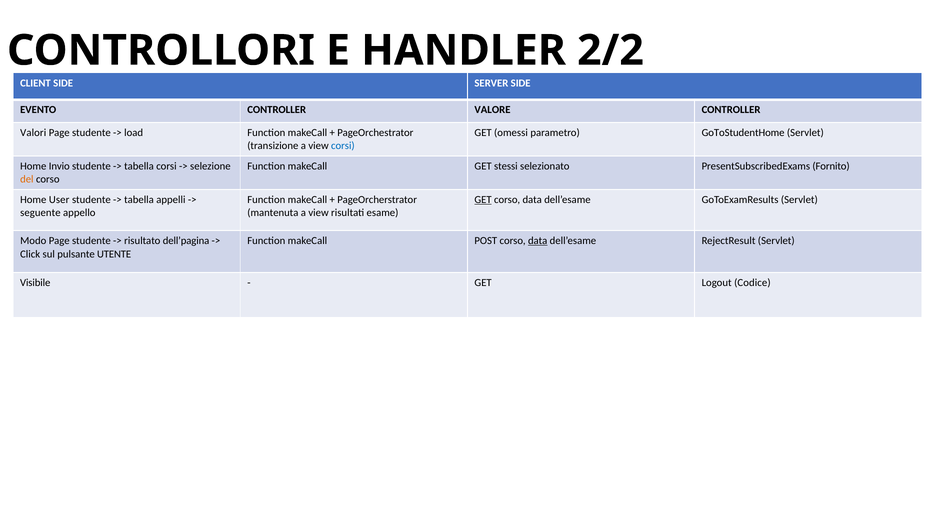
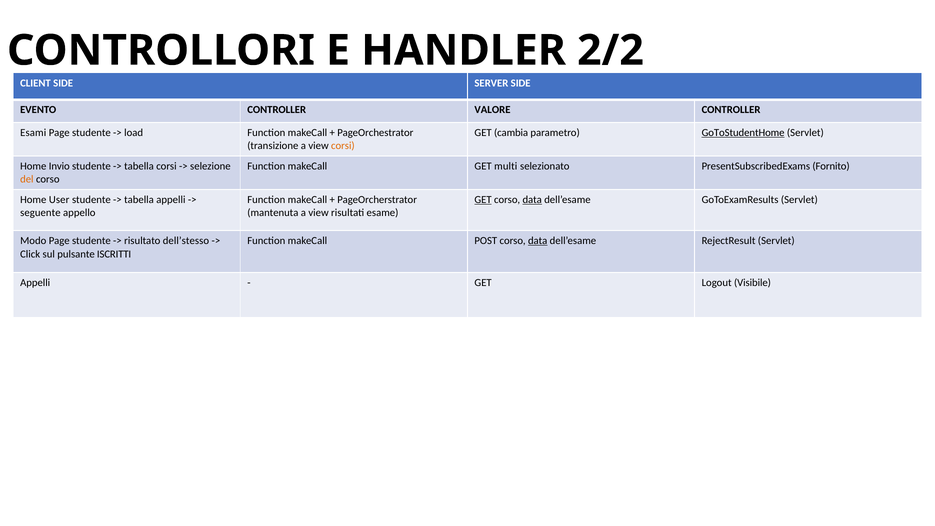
Valori: Valori -> Esami
omessi: omessi -> cambia
GoToStudentHome underline: none -> present
corsi at (343, 146) colour: blue -> orange
stessi: stessi -> multi
data at (532, 200) underline: none -> present
dell’pagina: dell’pagina -> dell’stesso
UTENTE: UTENTE -> ISCRITTI
Visibile at (35, 283): Visibile -> Appelli
Codice: Codice -> Visibile
